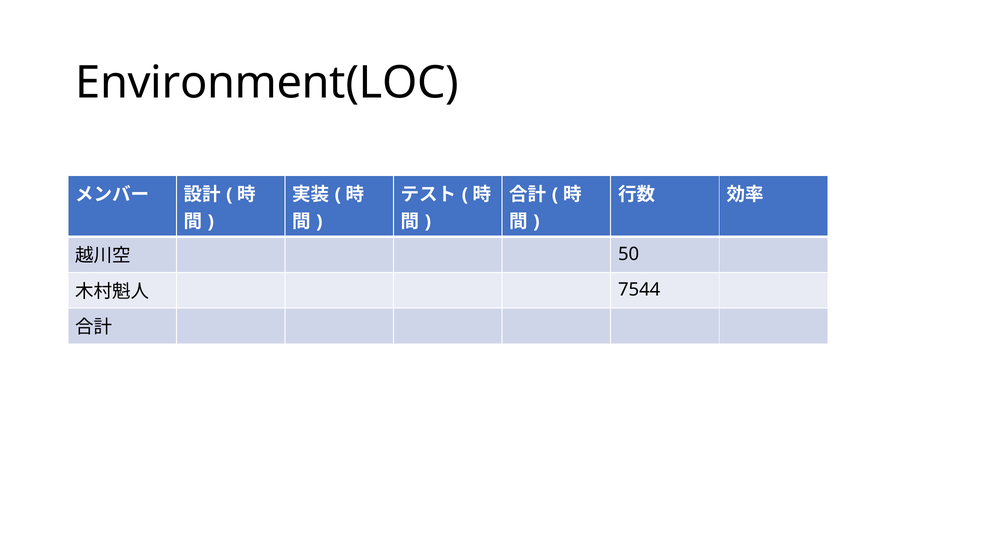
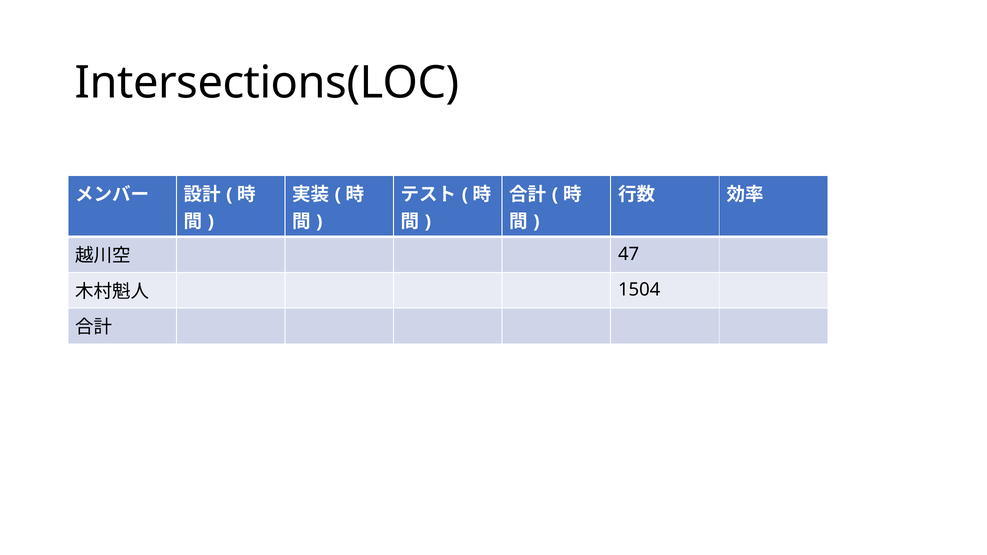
Environment(LOC: Environment(LOC -> Intersections(LOC
50: 50 -> 47
7544: 7544 -> 1504
